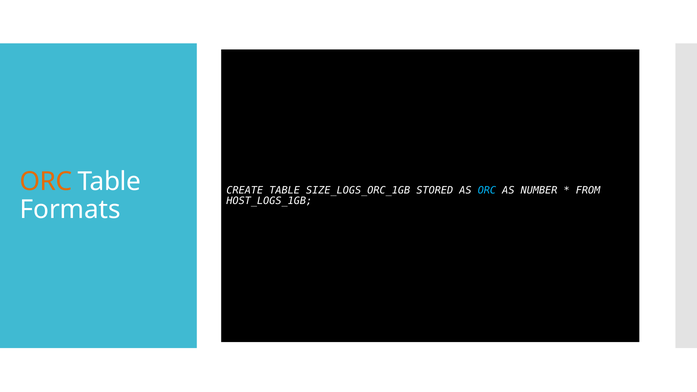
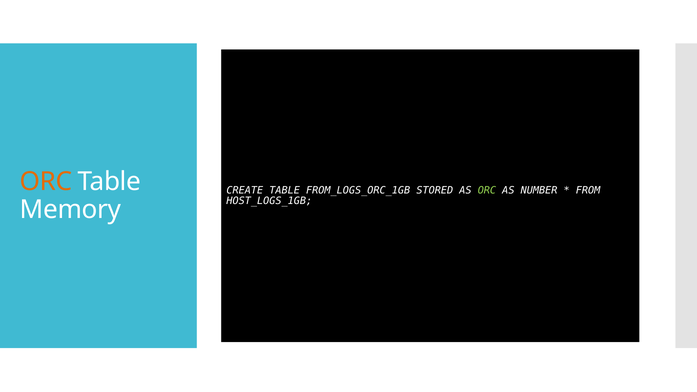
SIZE_LOGS_ORC_1GB: SIZE_LOGS_ORC_1GB -> FROM_LOGS_ORC_1GB
ORC at (487, 190) colour: light blue -> light green
Formats: Formats -> Memory
